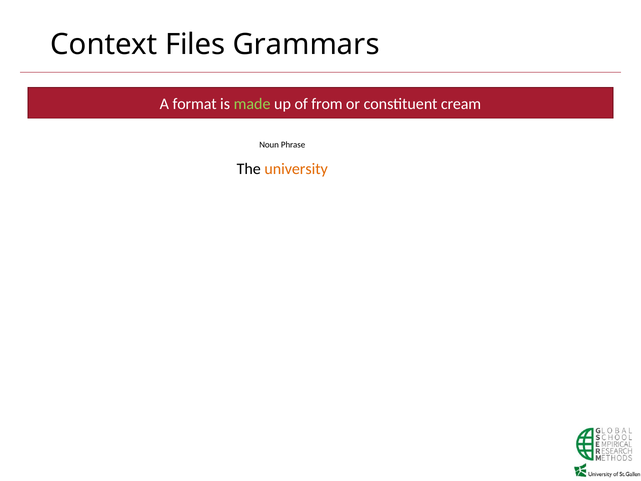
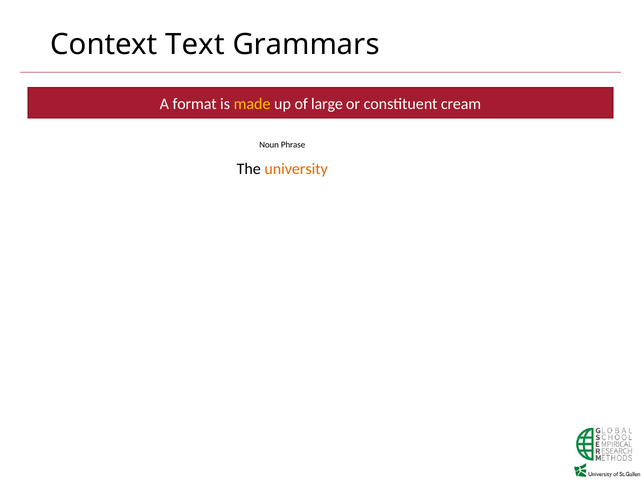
Files: Files -> Text
made colour: light green -> yellow
from: from -> large
